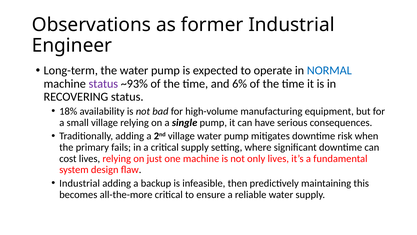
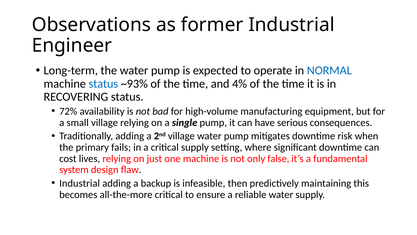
status at (103, 84) colour: purple -> blue
6%: 6% -> 4%
18%: 18% -> 72%
only lives: lives -> false
